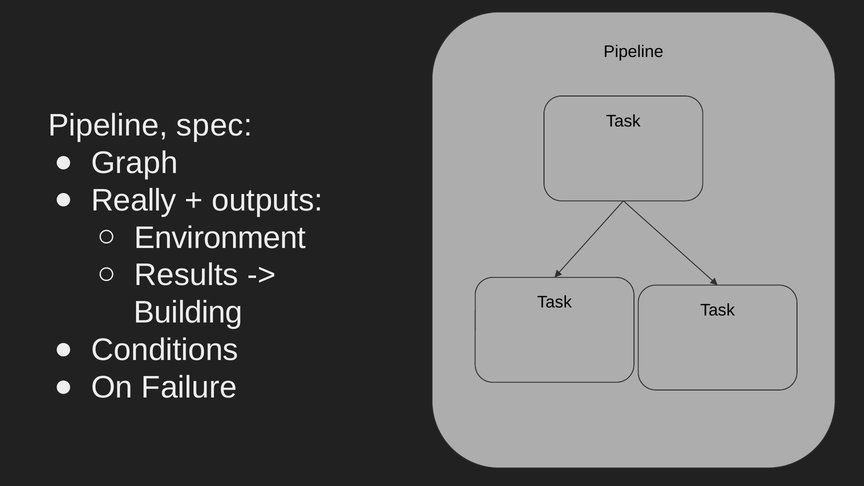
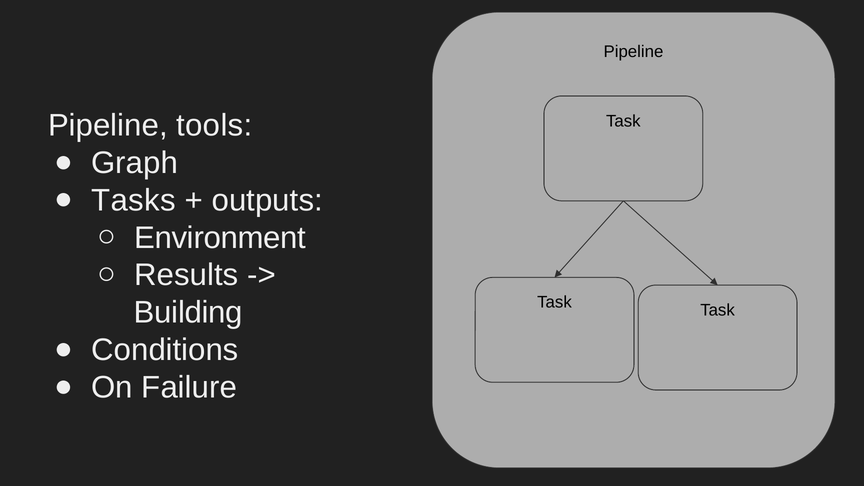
spec: spec -> tools
Really: Really -> Tasks
